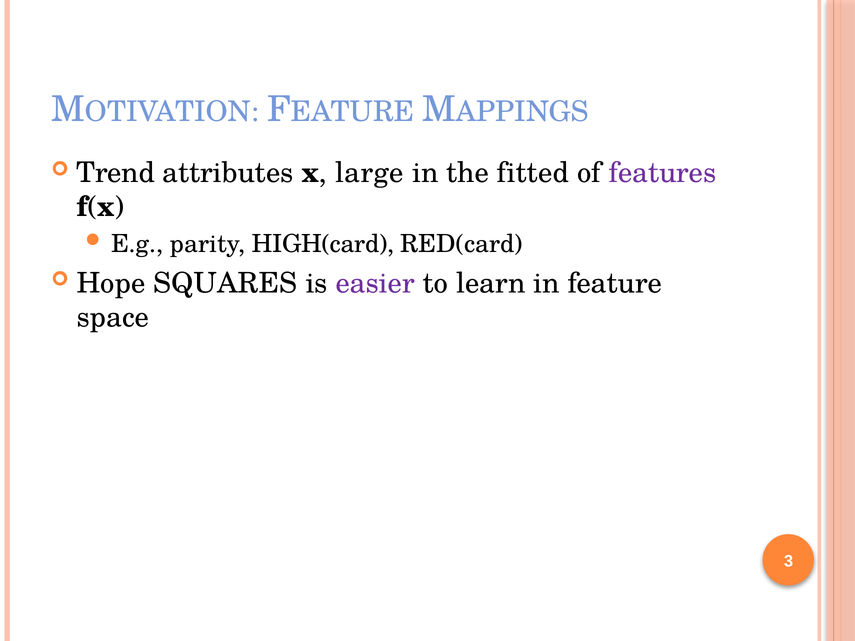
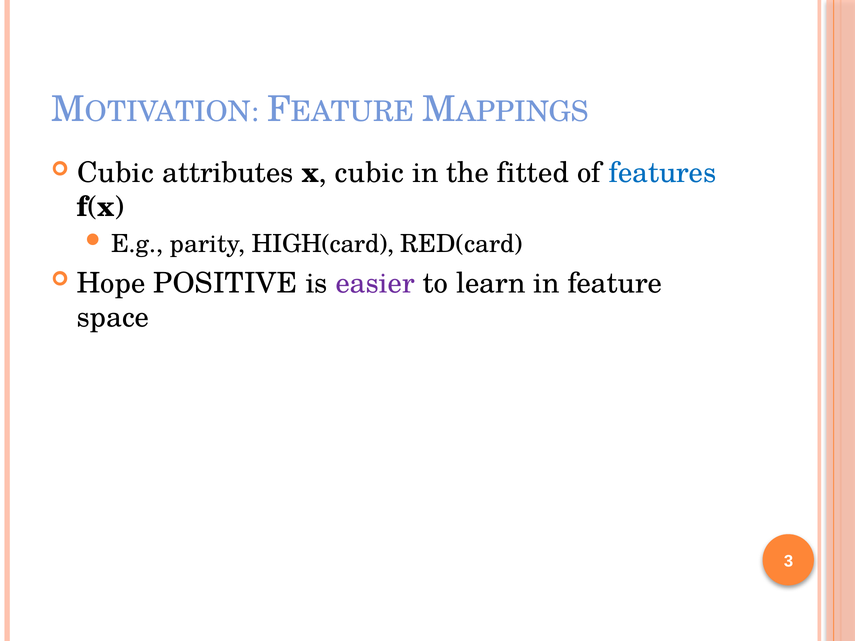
Trend at (116, 173): Trend -> Cubic
x large: large -> cubic
features colour: purple -> blue
SQUARES: SQUARES -> POSITIVE
